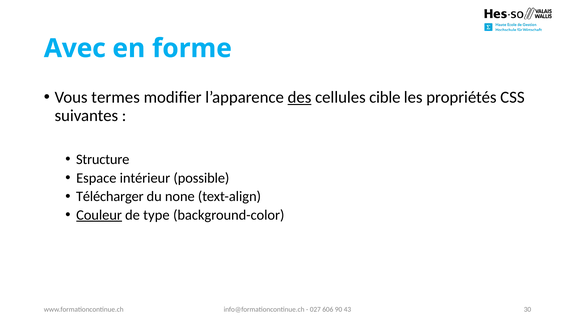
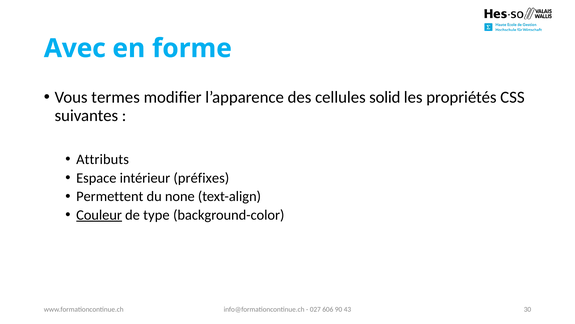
des underline: present -> none
cible: cible -> solid
Structure: Structure -> Attributs
possible: possible -> préfixes
Télécharger: Télécharger -> Permettent
